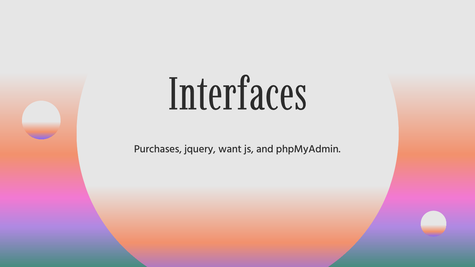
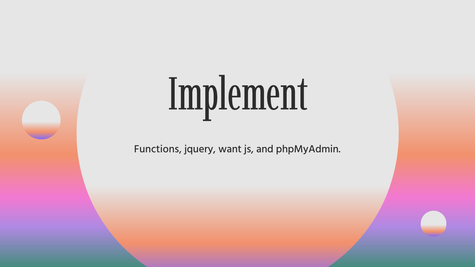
Interfaces: Interfaces -> Implement
Purchases: Purchases -> Functions
